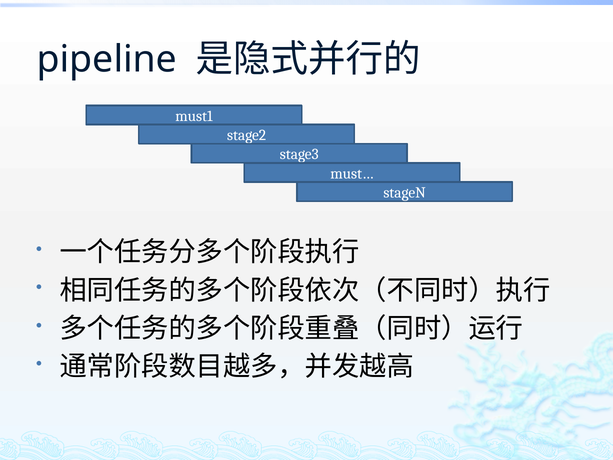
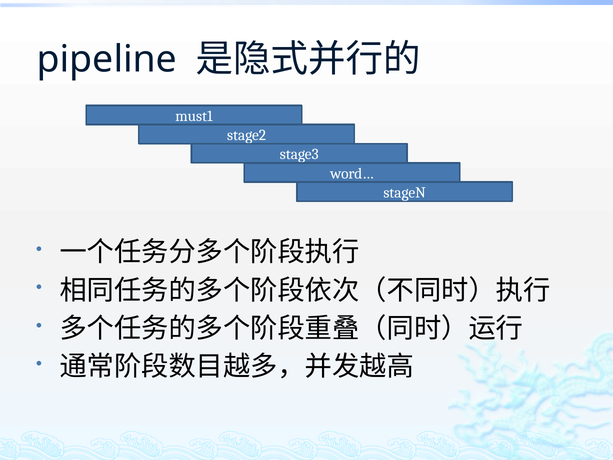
must…: must… -> word…
